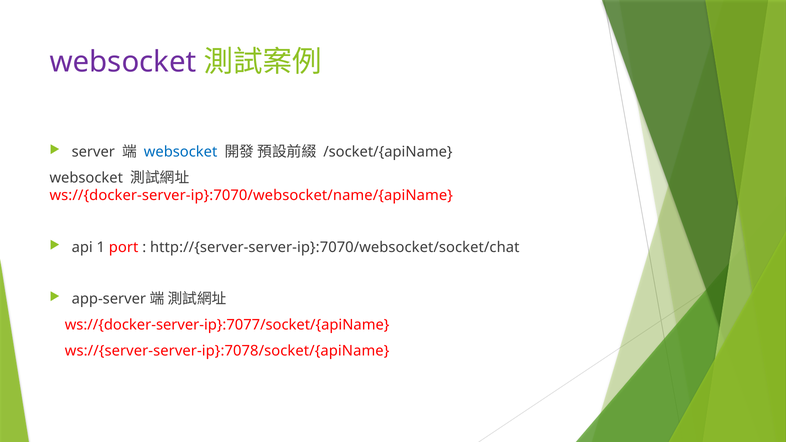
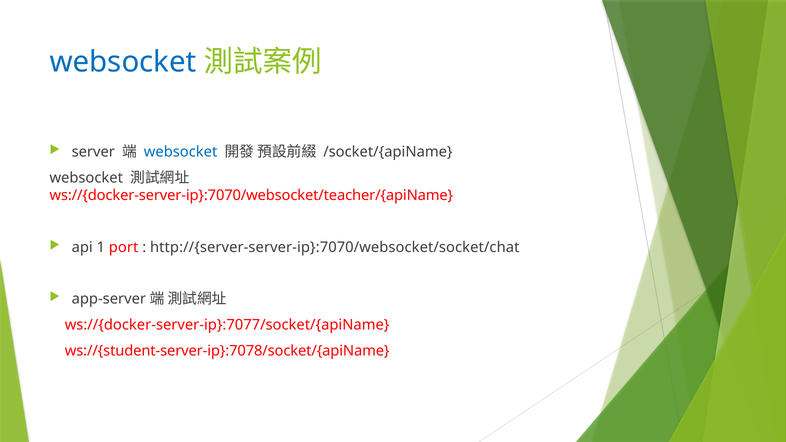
websocket at (123, 62) colour: purple -> blue
ws://{docker-server-ip}:7070/websocket/name/{apiName: ws://{docker-server-ip}:7070/websocket/name/{apiName -> ws://{docker-server-ip}:7070/websocket/teacher/{apiName
ws://{server-server-ip}:7078/socket/{apiName: ws://{server-server-ip}:7078/socket/{apiName -> ws://{student-server-ip}:7078/socket/{apiName
